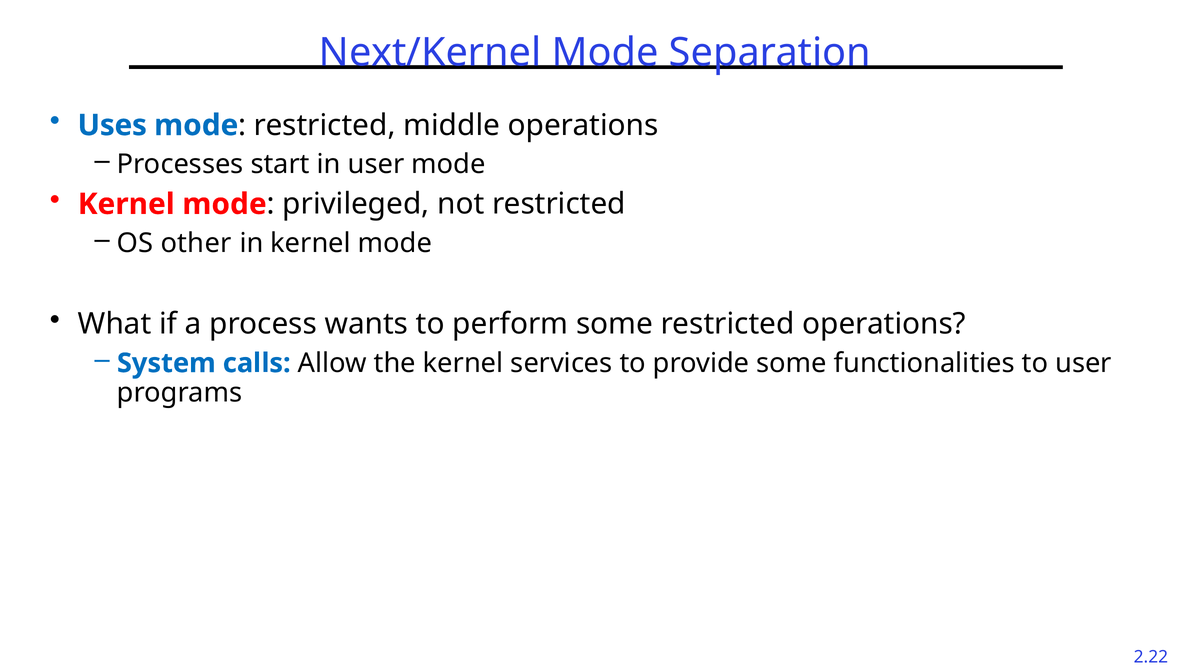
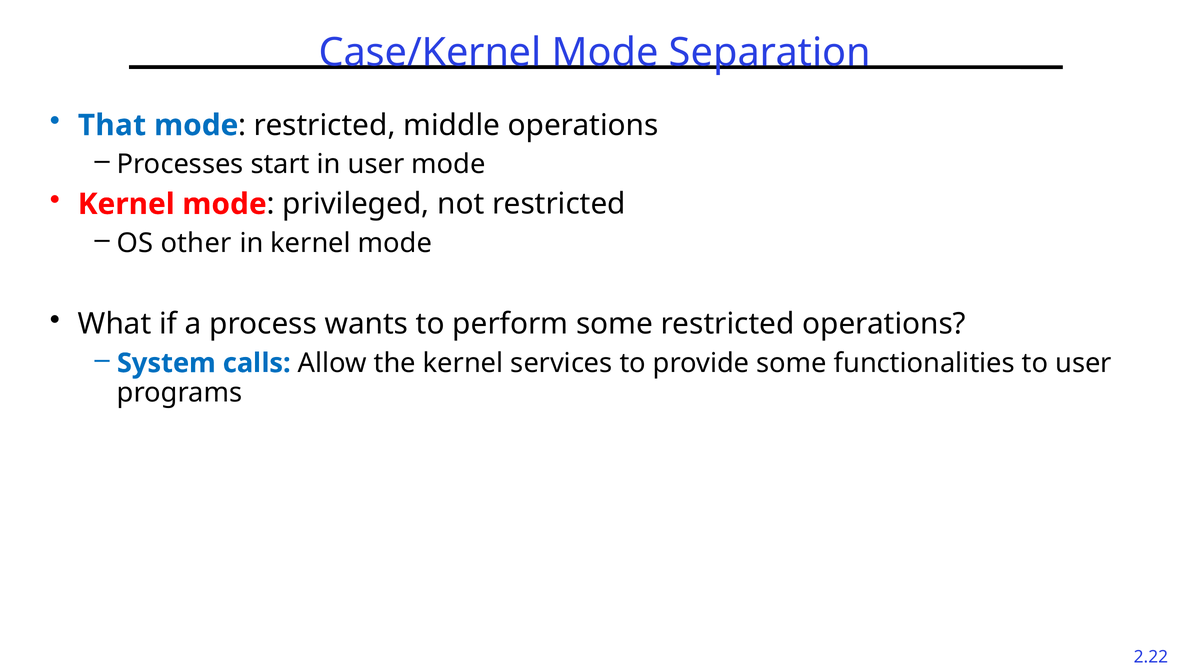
Next/Kernel: Next/Kernel -> Case/Kernel
Uses: Uses -> That
